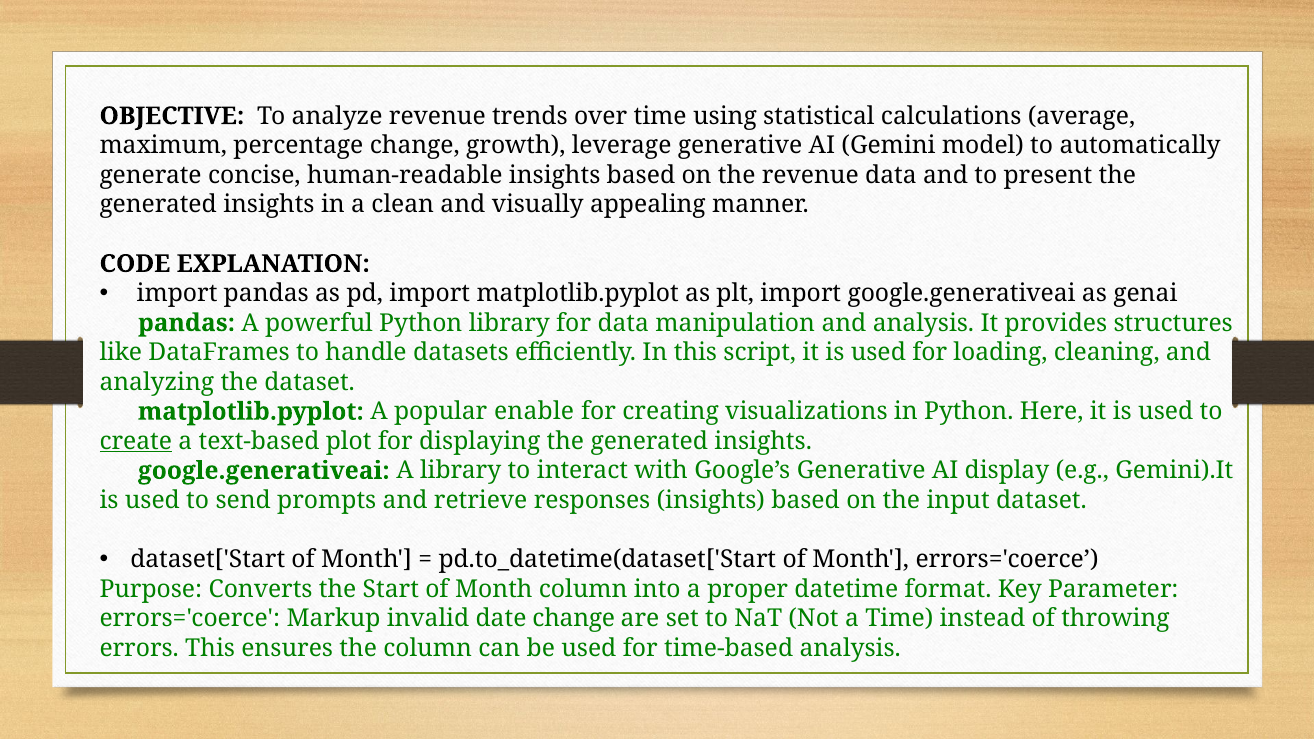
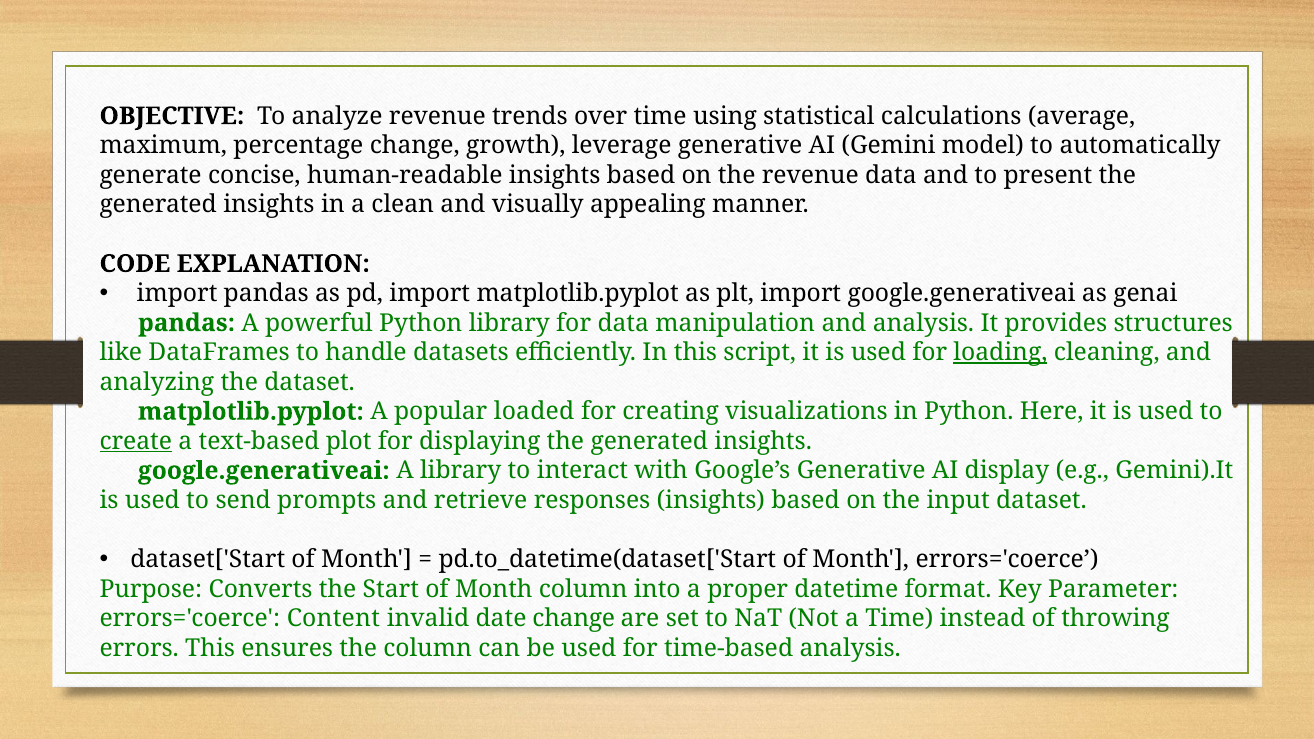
loading underline: none -> present
enable: enable -> loaded
Markup: Markup -> Content
